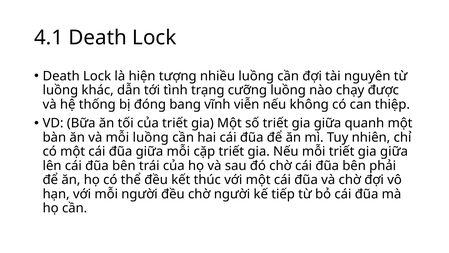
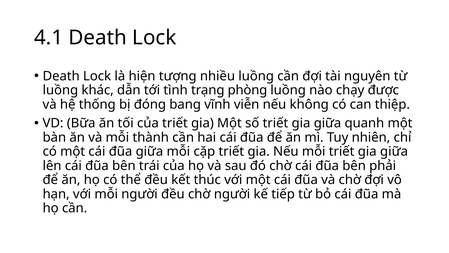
cưỡng: cưỡng -> phòng
mỗi luồng: luồng -> thành
